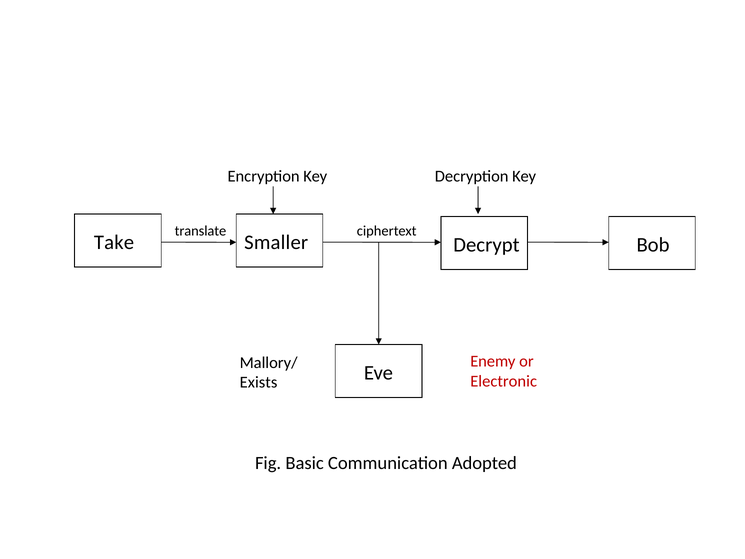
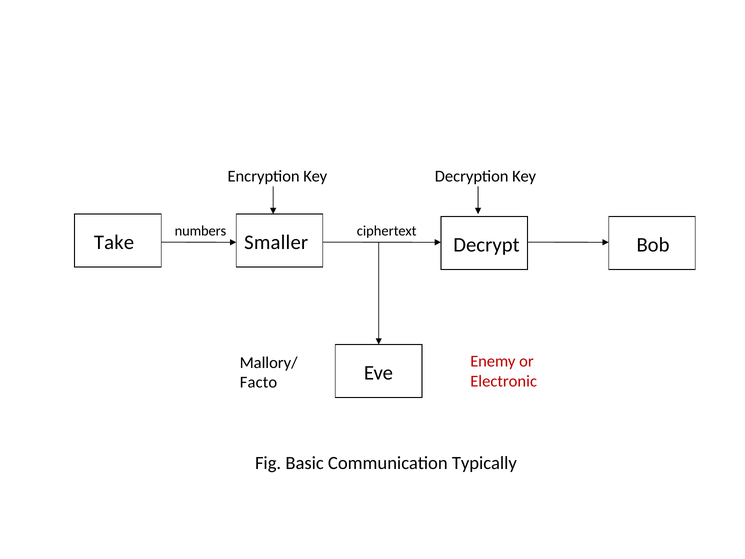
translate: translate -> numbers
Exists: Exists -> Facto
Adopted: Adopted -> Typically
